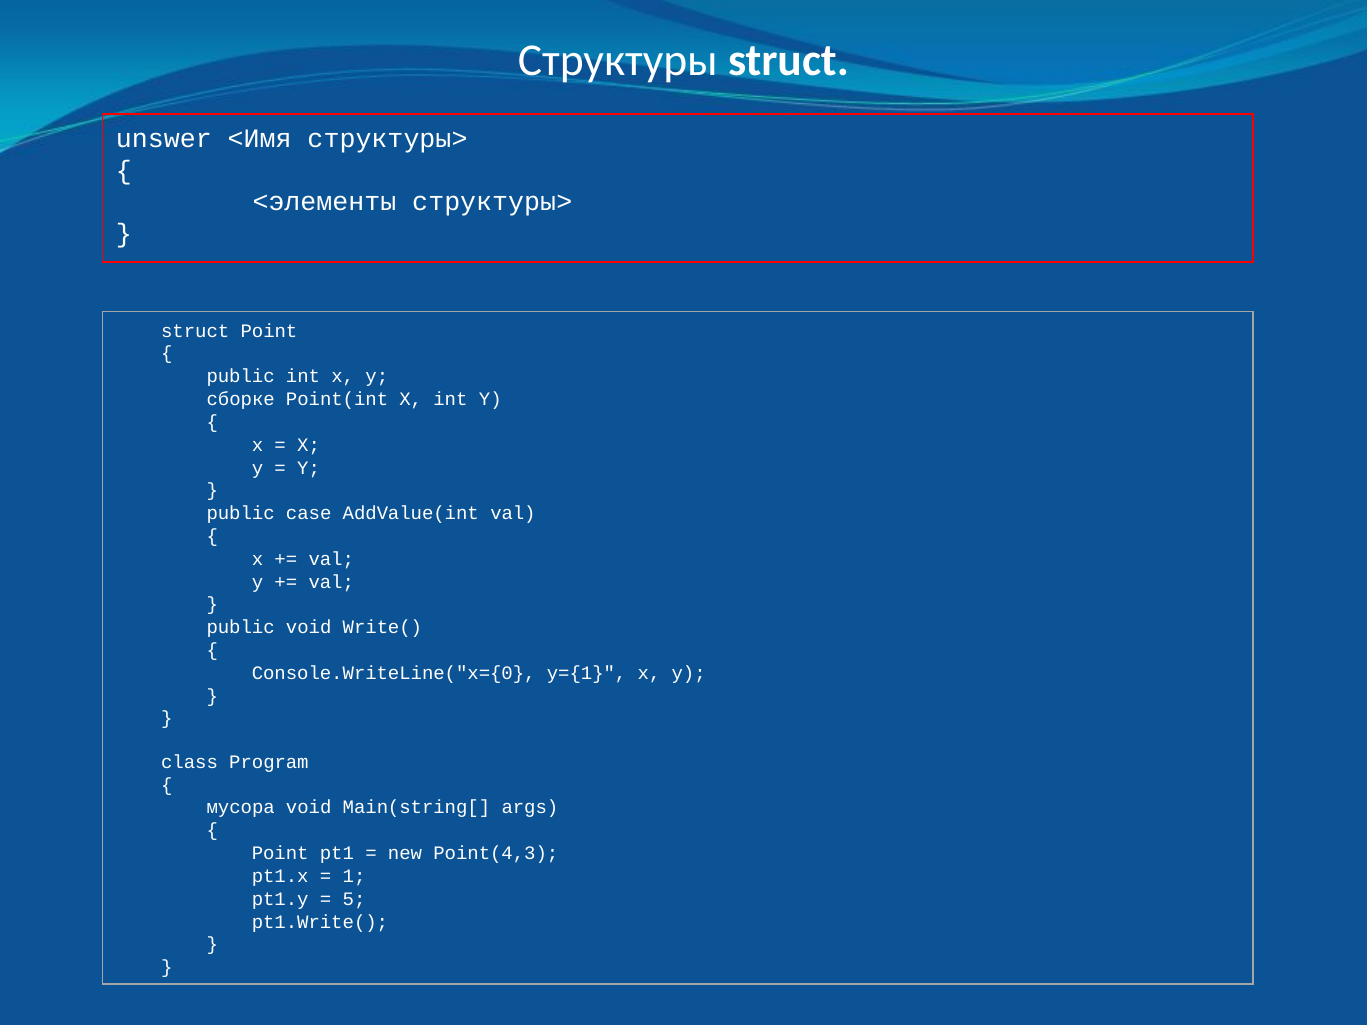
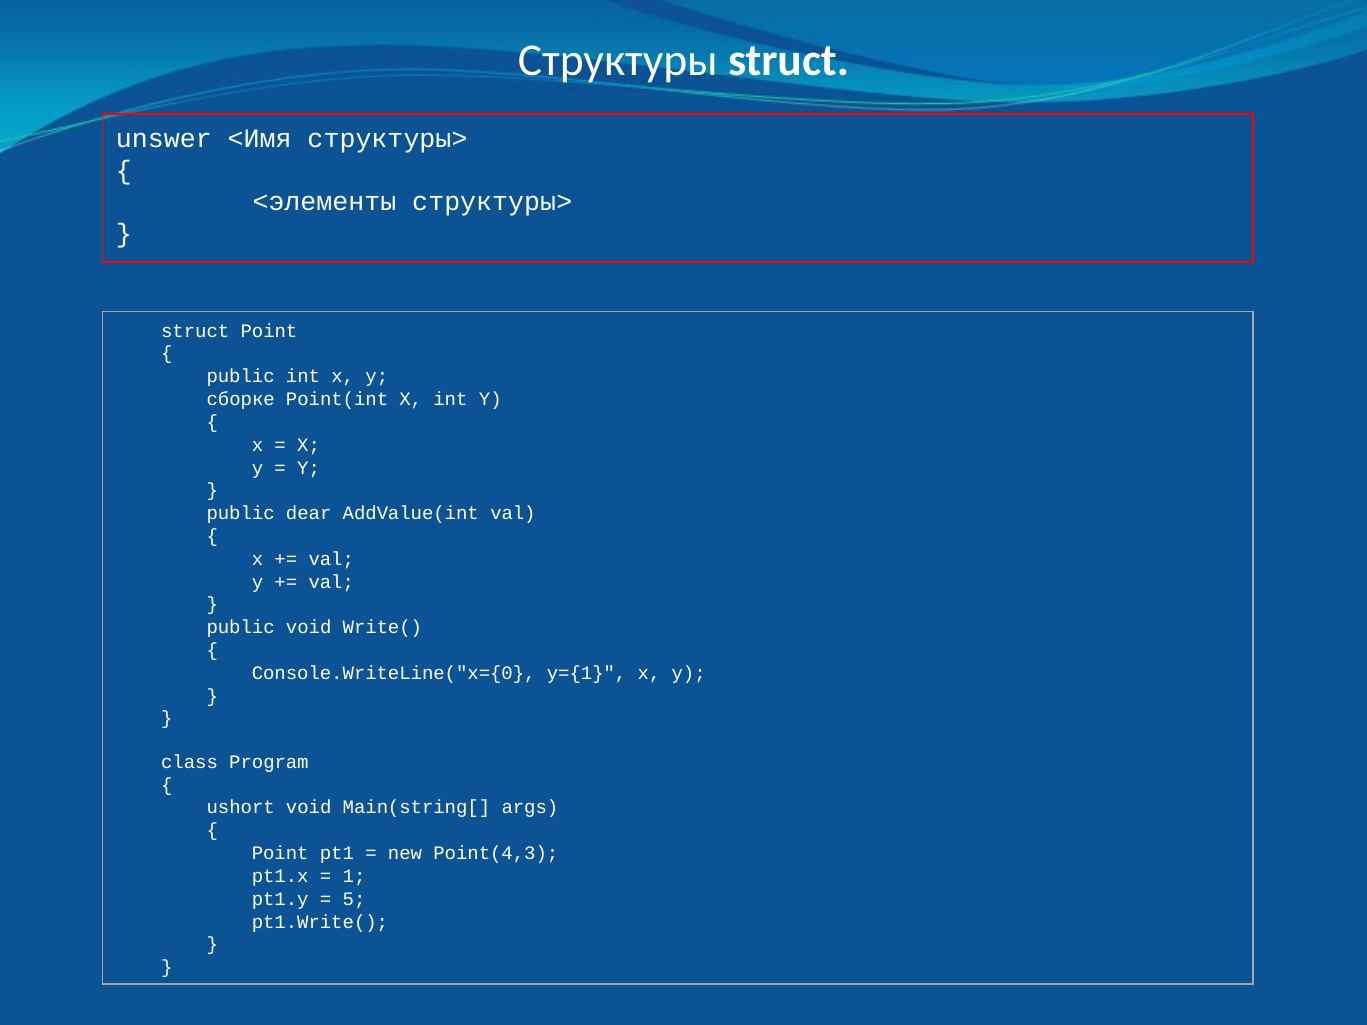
case: case -> dear
мусора: мусора -> ushort
